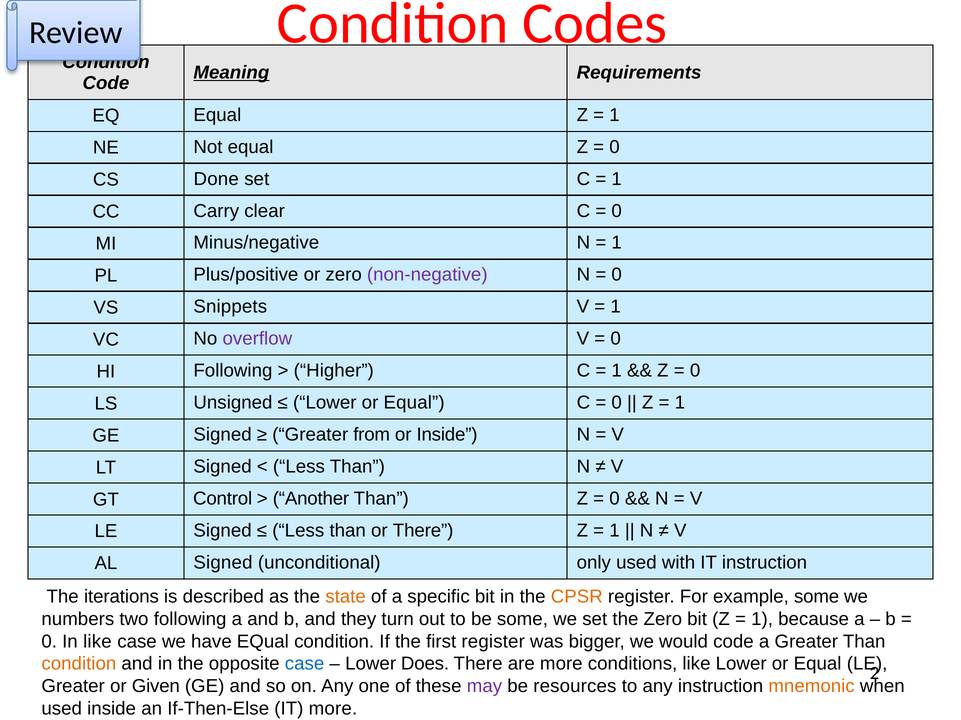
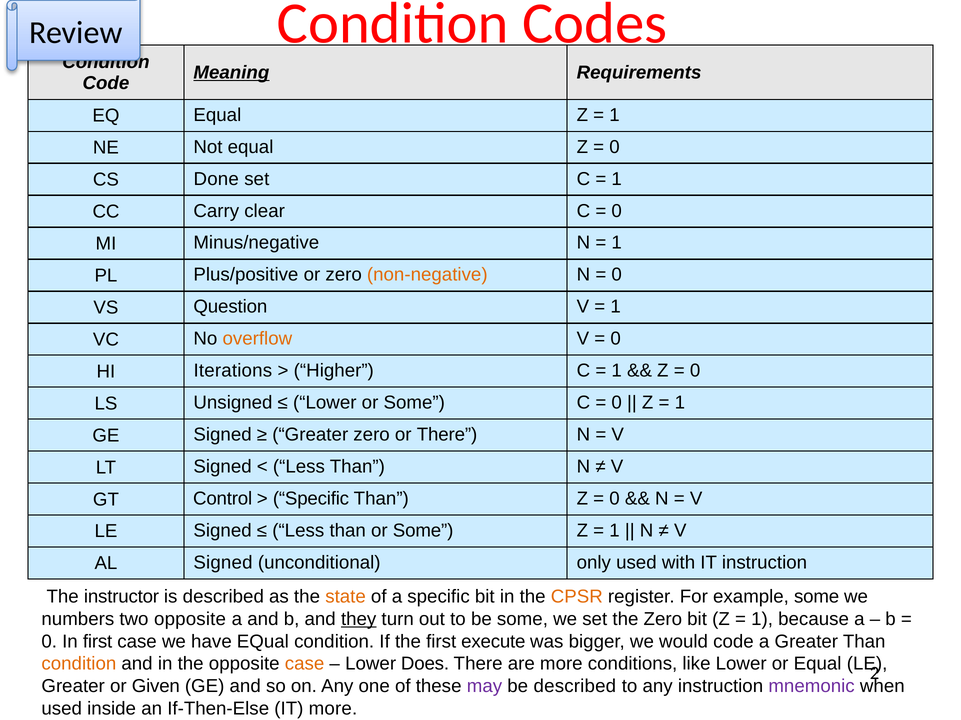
non-negative colour: purple -> orange
Snippets: Snippets -> Question
overflow colour: purple -> orange
HI Following: Following -> Iterations
Equal at (414, 403): Equal -> Some
Greater from: from -> zero
or Inside: Inside -> There
Another at (311, 499): Another -> Specific
than or There: There -> Some
iterations: iterations -> instructor
two following: following -> opposite
they underline: none -> present
In like: like -> first
first register: register -> execute
case at (305, 664) colour: blue -> orange
be resources: resources -> described
mnemonic colour: orange -> purple
